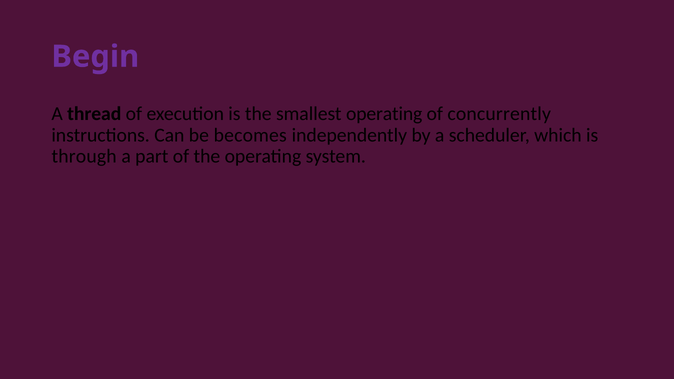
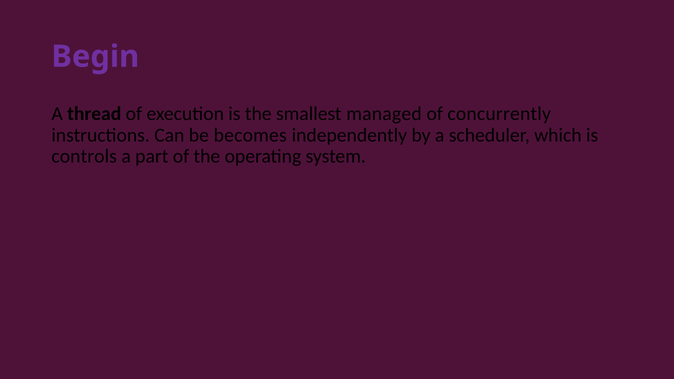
smallest operating: operating -> managed
through: through -> controls
